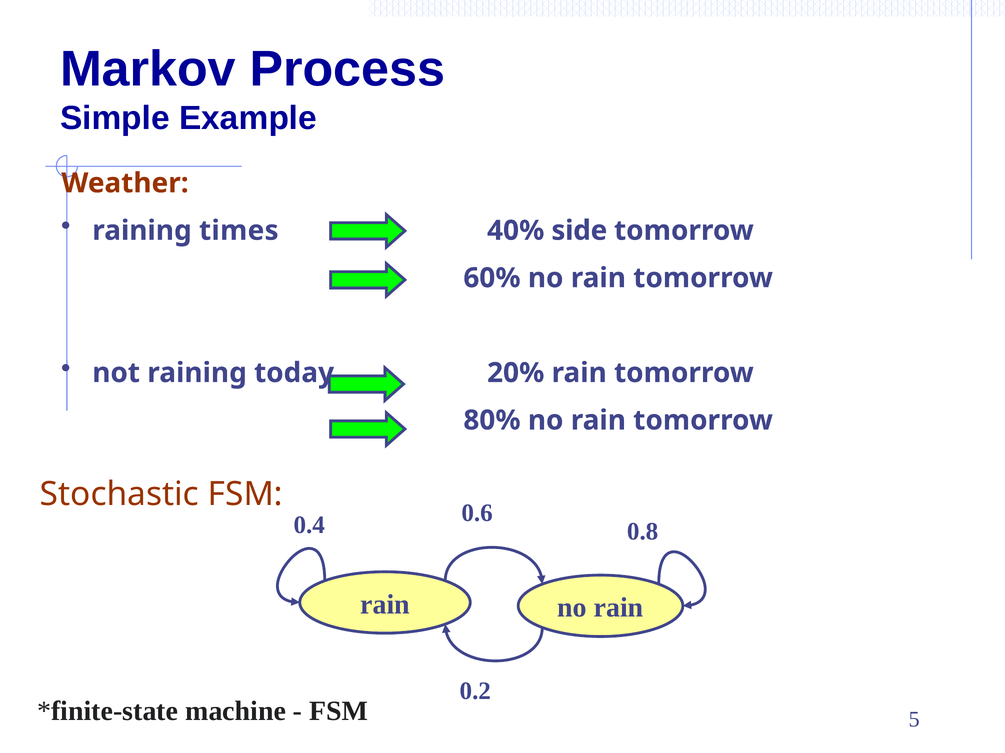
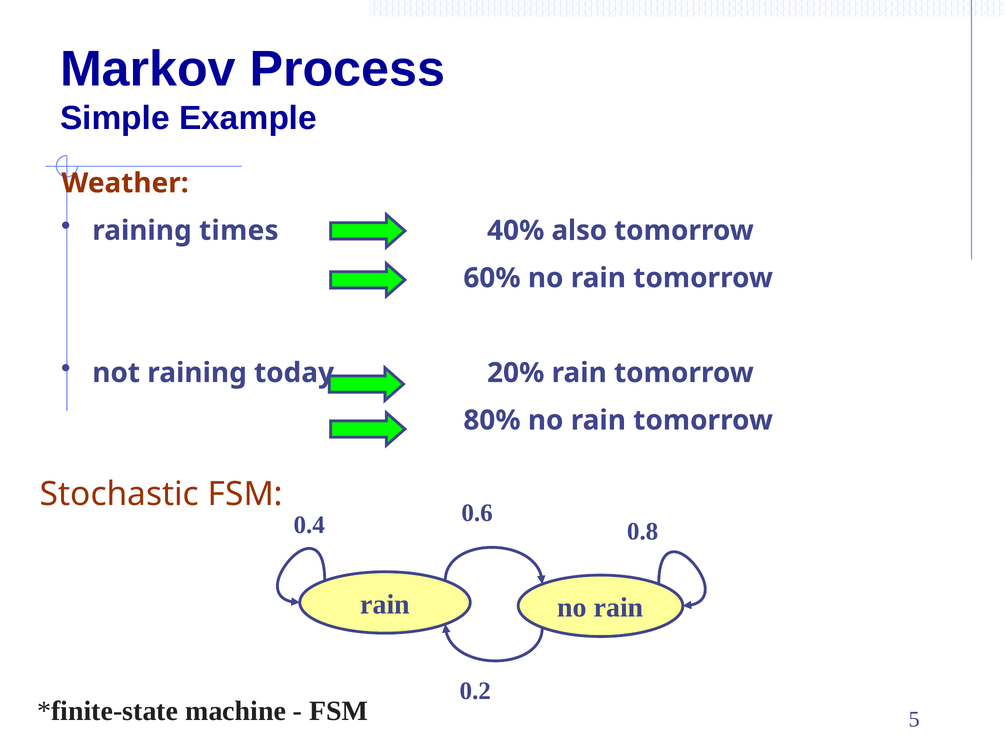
side: side -> also
